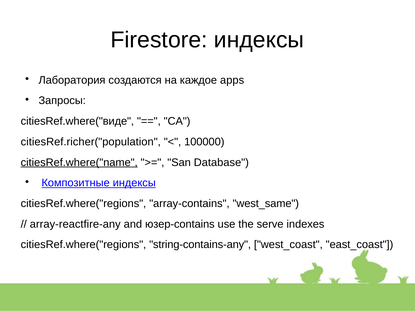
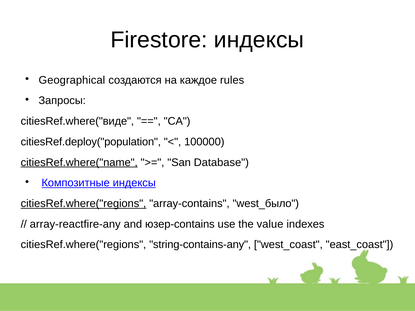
Лаборатория: Лаборатория -> Geographical
apps: apps -> rules
citiesRef.richer("population: citiesRef.richer("population -> citiesRef.deploy("population
citiesRef.where("regions at (83, 204) underline: none -> present
west_same: west_same -> west_было
serve: serve -> value
